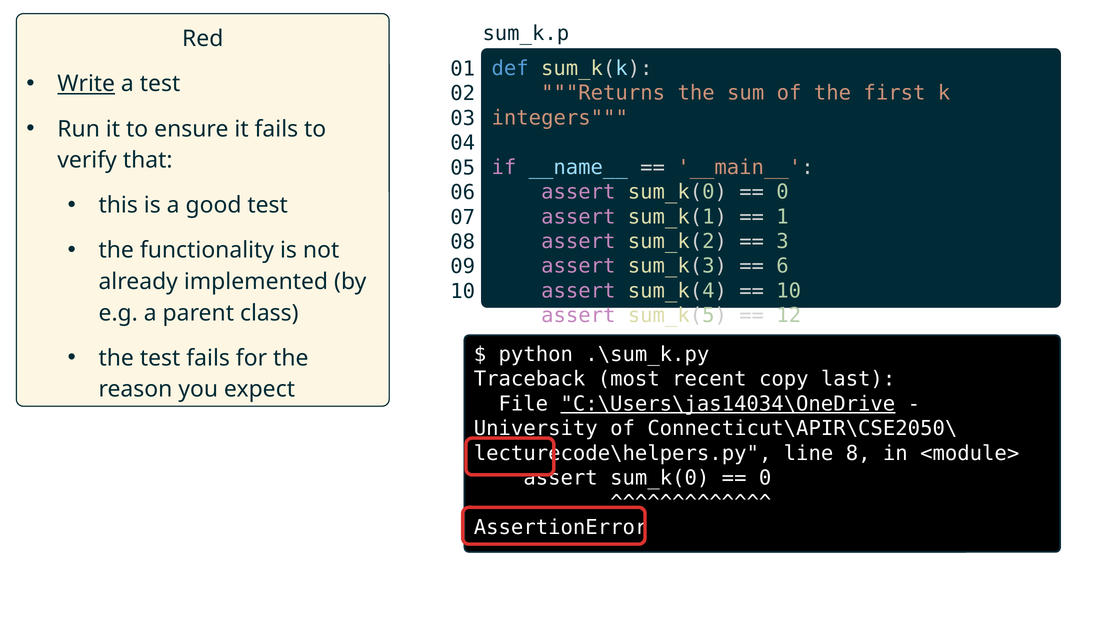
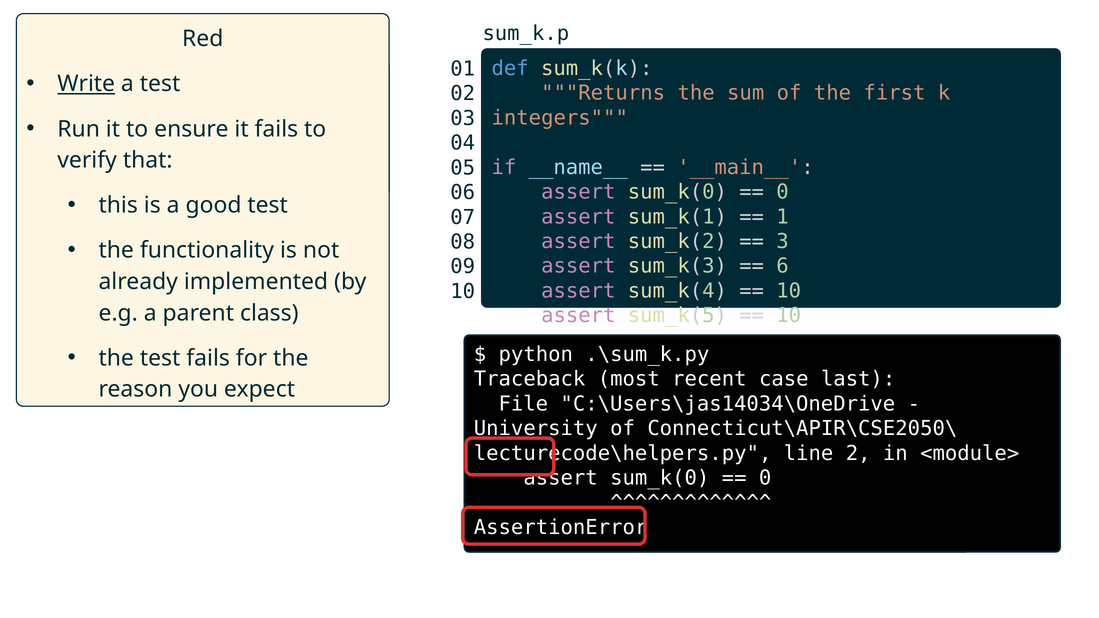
12 at (789, 316): 12 -> 10
copy: copy -> case
C:\Users\jas14034\OneDrive underline: present -> none
8: 8 -> 2
